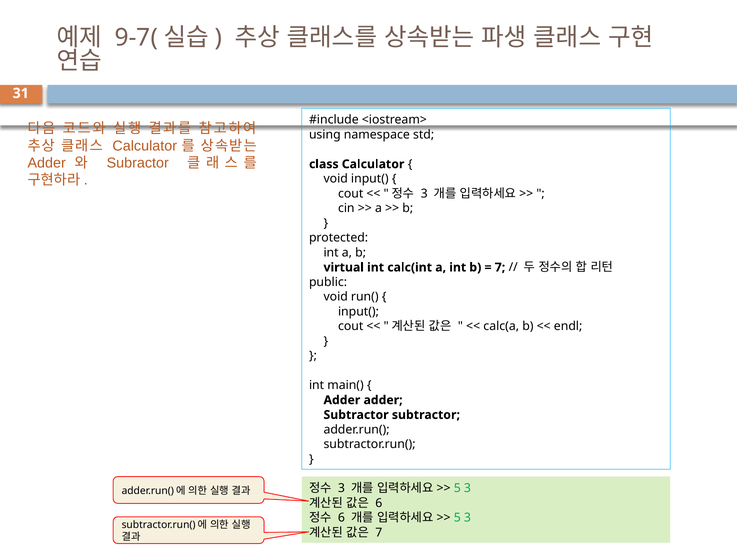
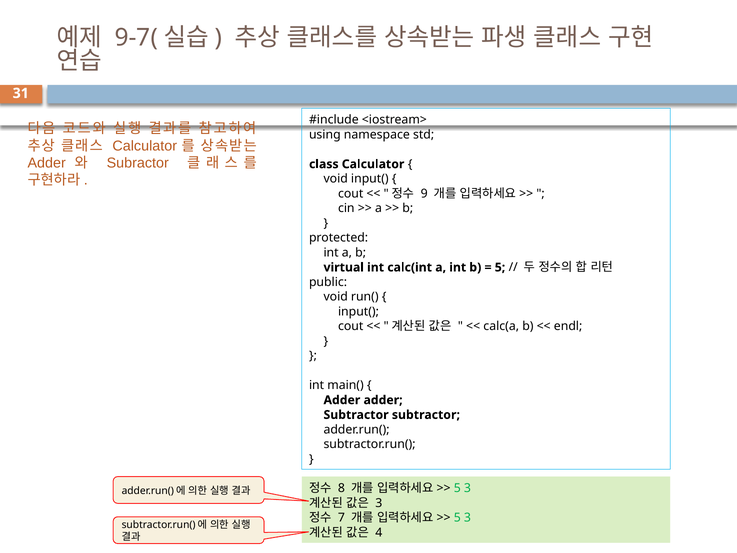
3 at (424, 194): 3 -> 9
7 at (500, 267): 7 -> 5
3 at (341, 488): 3 -> 8
6 at (379, 503): 6 -> 3
6 at (341, 518): 6 -> 7
7 at (379, 532): 7 -> 4
